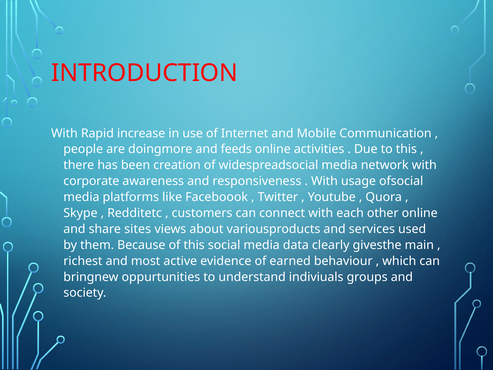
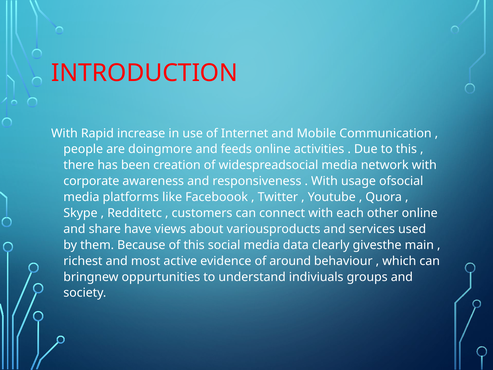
sites: sites -> have
earned: earned -> around
